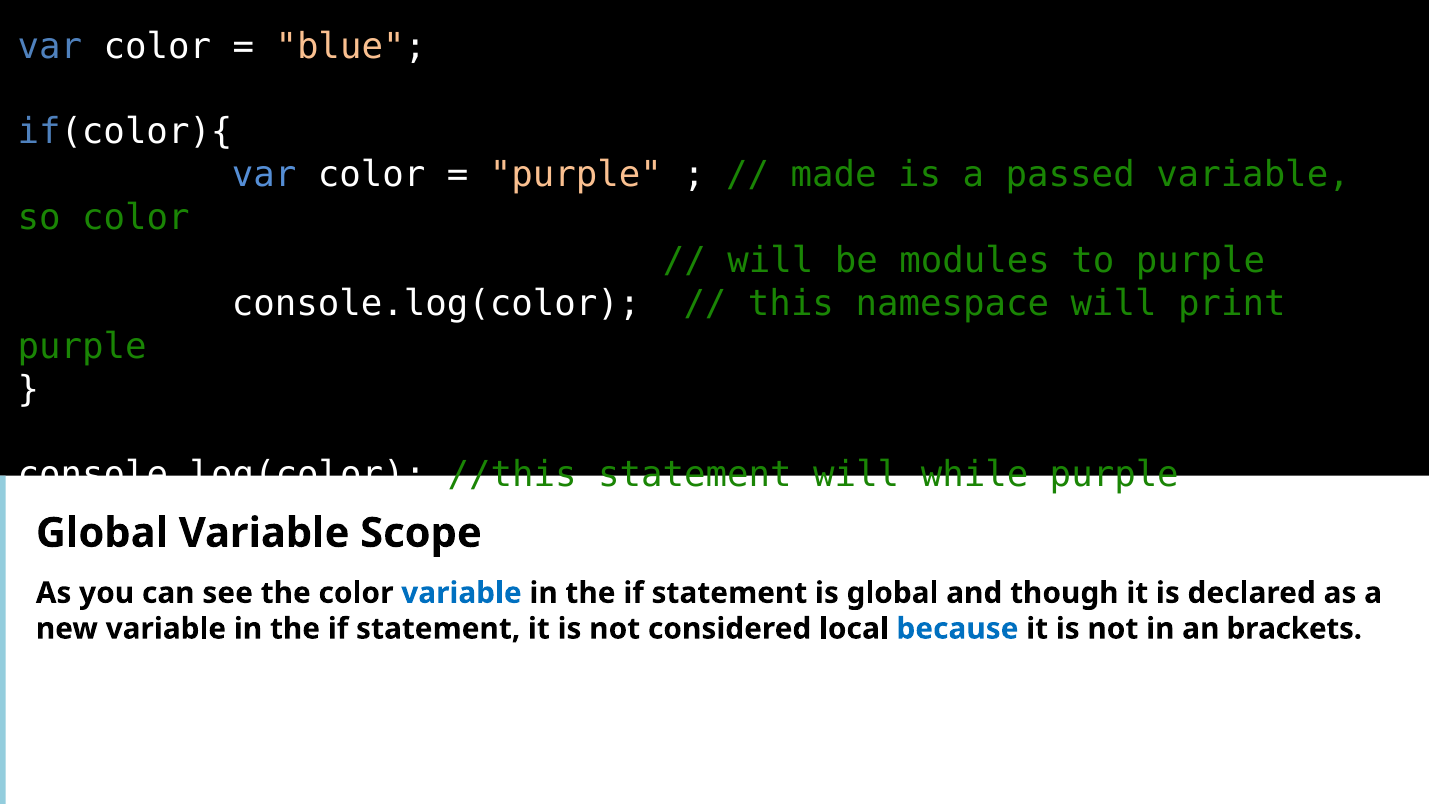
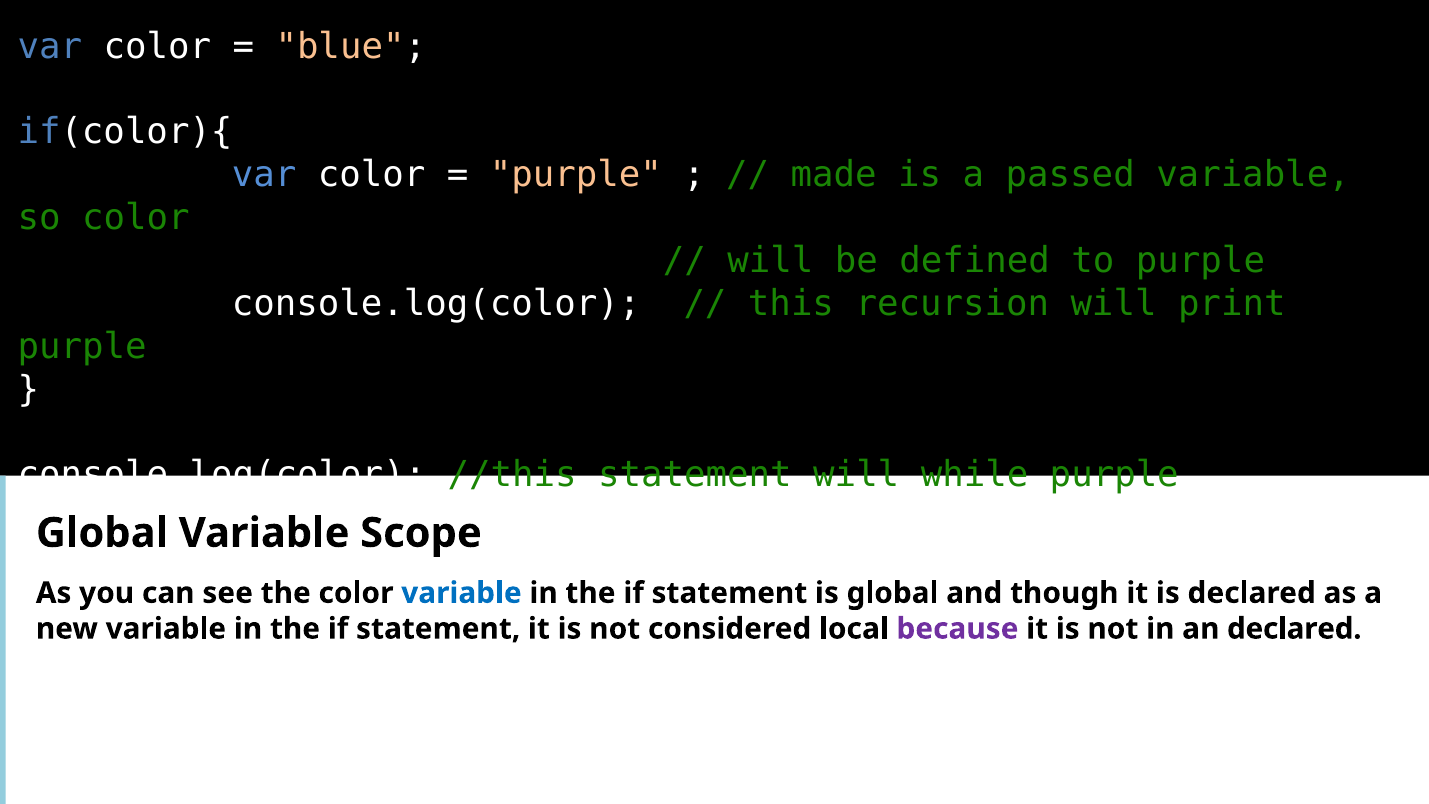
modules: modules -> defined
namespace: namespace -> recursion
because colour: blue -> purple
an brackets: brackets -> declared
